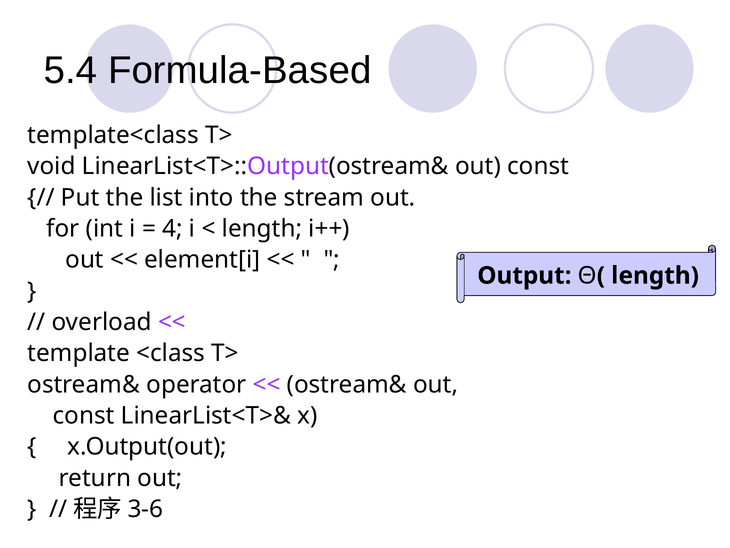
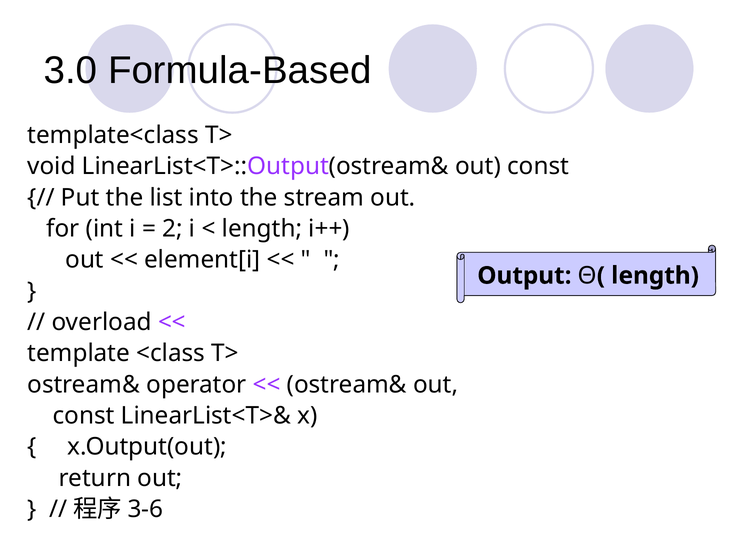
5.4: 5.4 -> 3.0
4: 4 -> 2
